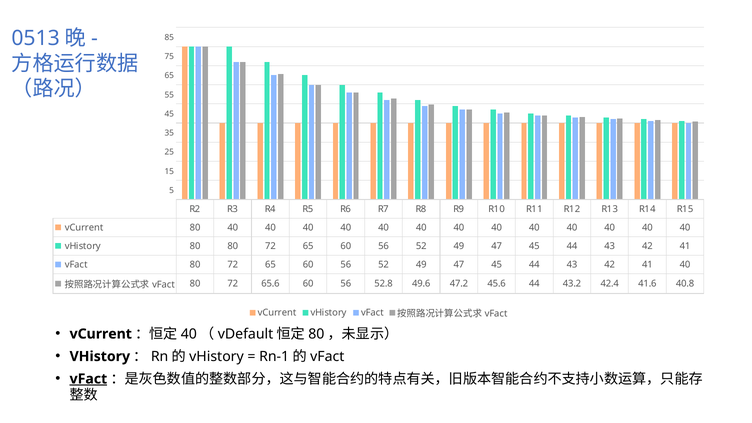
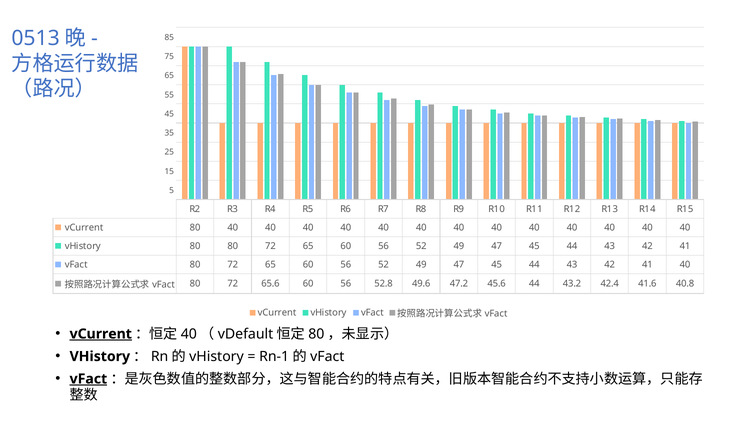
vCurrent at (101, 334) underline: none -> present
